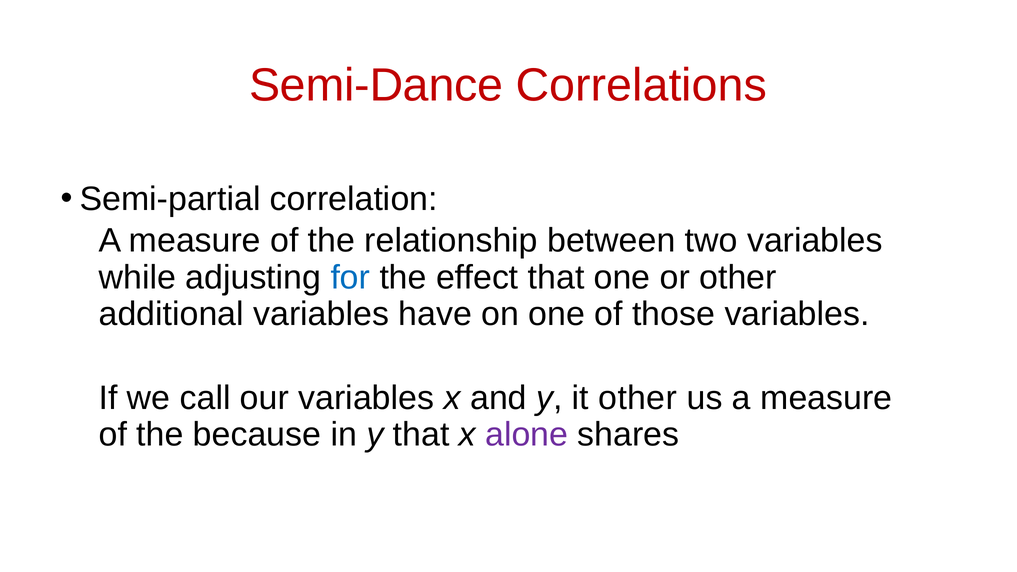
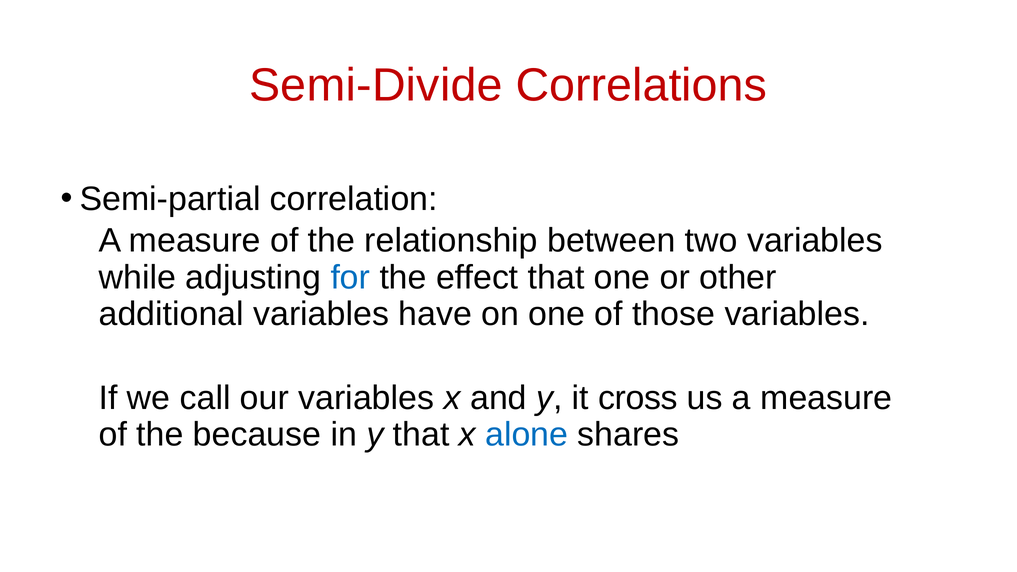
Semi-Dance: Semi-Dance -> Semi-Divide
it other: other -> cross
alone colour: purple -> blue
